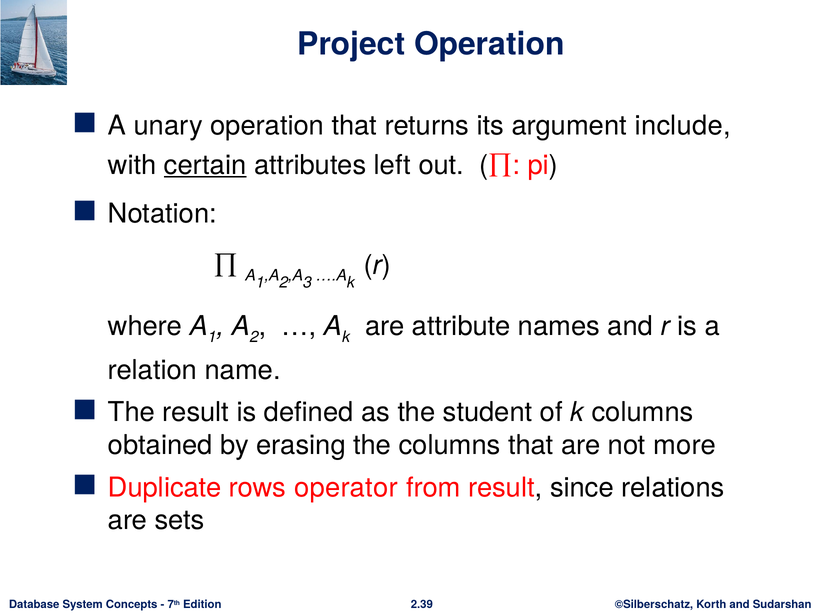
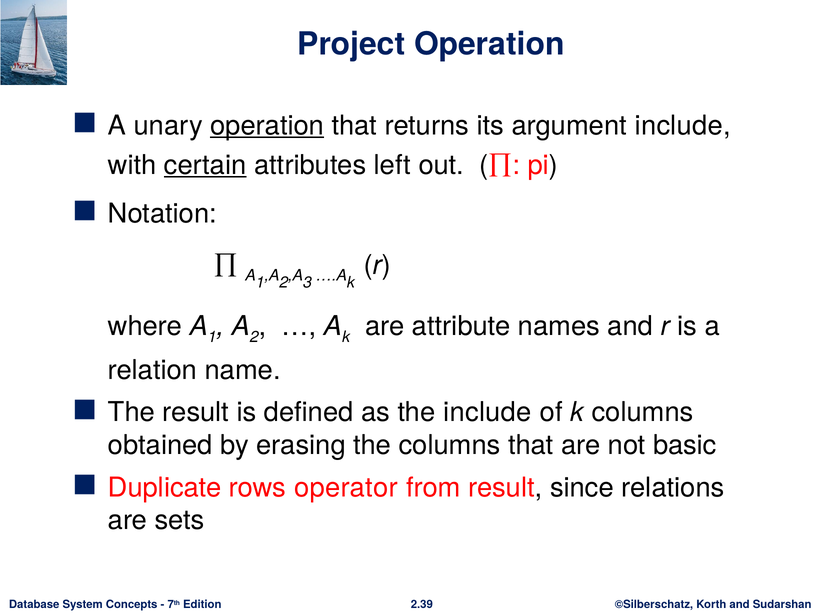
operation at (267, 126) underline: none -> present
the student: student -> include
more: more -> basic
